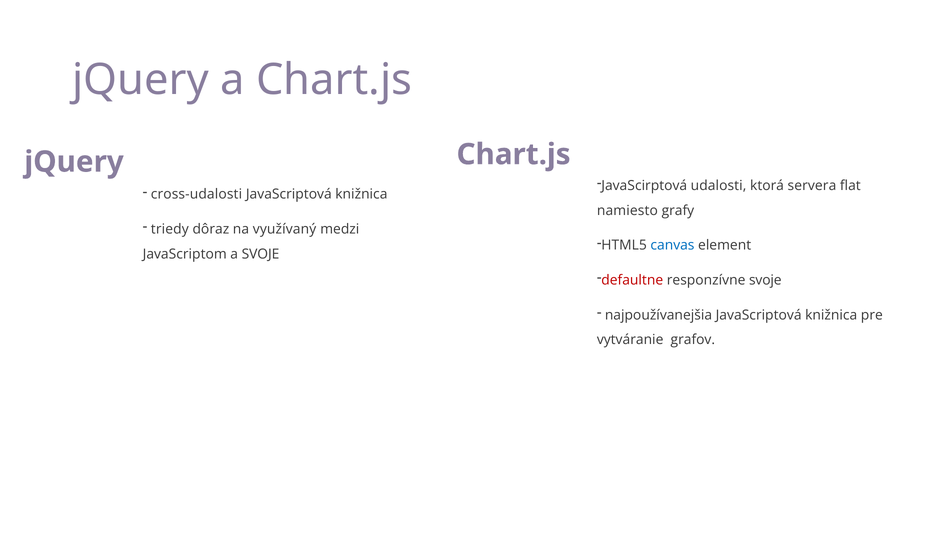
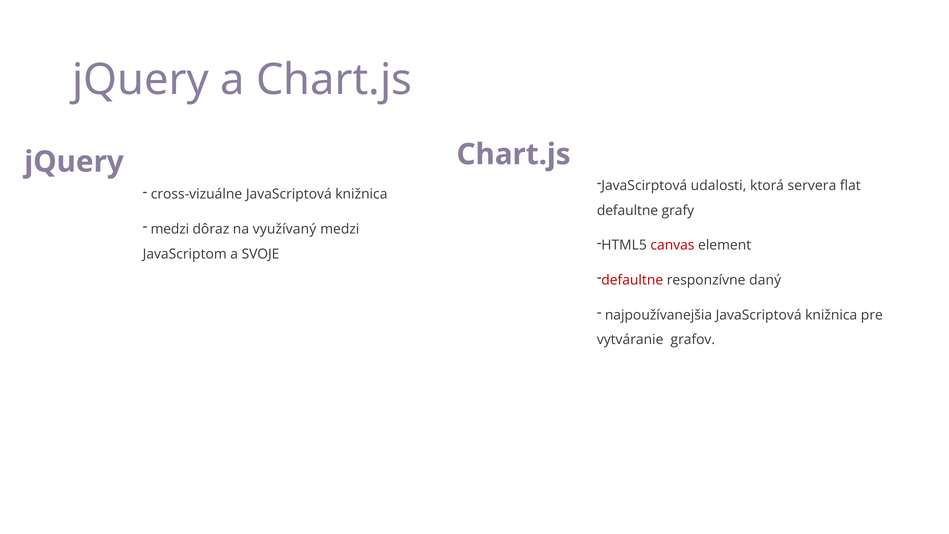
cross-udalosti: cross-udalosti -> cross-vizuálne
namiesto at (627, 210): namiesto -> defaultne
triedy at (170, 229): triedy -> medzi
canvas colour: blue -> red
responzívne svoje: svoje -> daný
